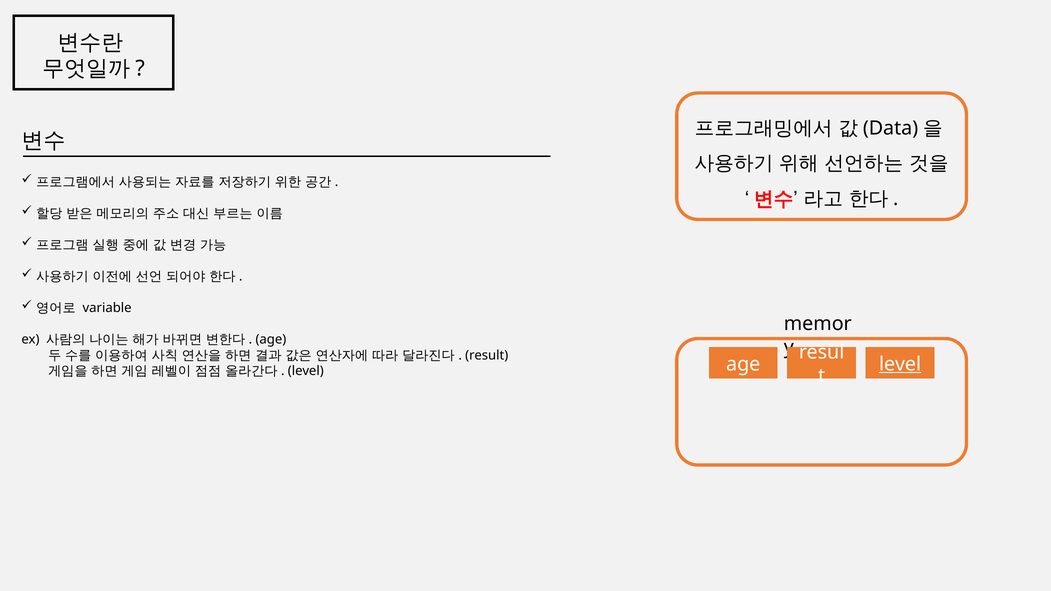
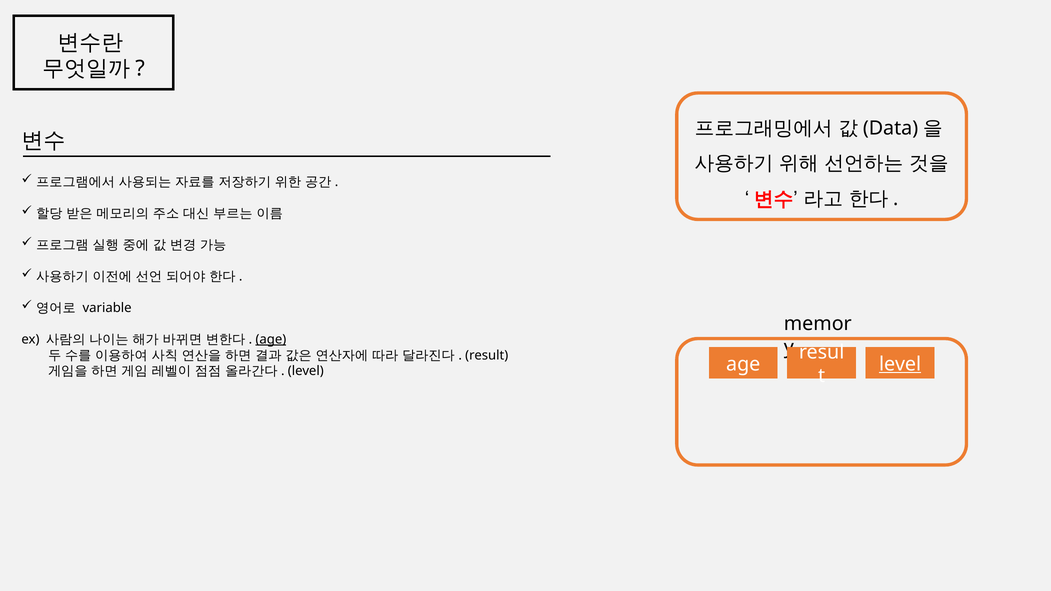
age at (271, 340) underline: none -> present
